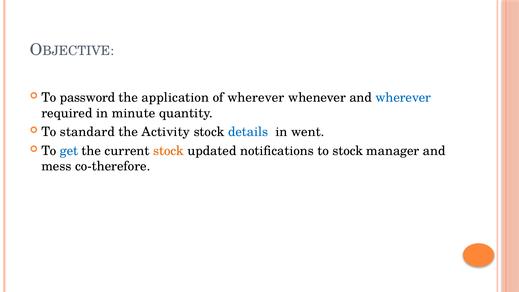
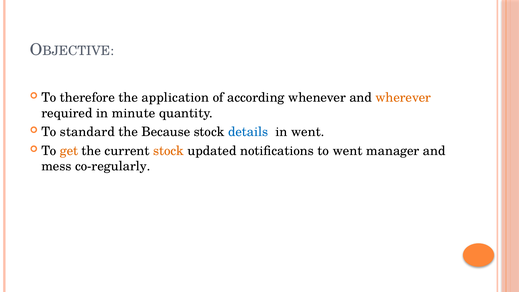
password: password -> therefore
of wherever: wherever -> according
wherever at (403, 98) colour: blue -> orange
Activity: Activity -> Because
get colour: blue -> orange
to stock: stock -> went
co-therefore: co-therefore -> co-regularly
